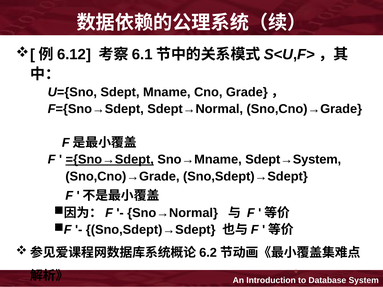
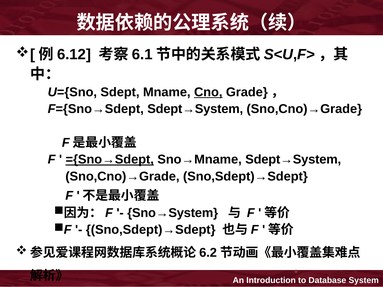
Cno underline: none -> present
F={Sno→Sdept Sdept→Normal: Sdept→Normal -> Sdept→System
Sno→Normal: Sno→Normal -> Sno→System
